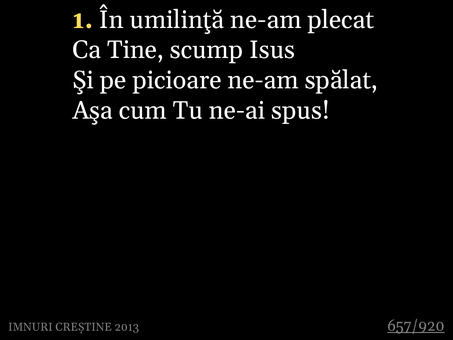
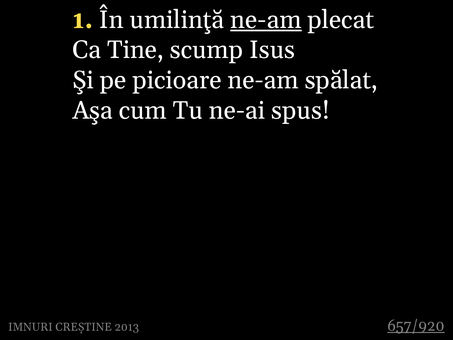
ne-am at (266, 20) underline: none -> present
